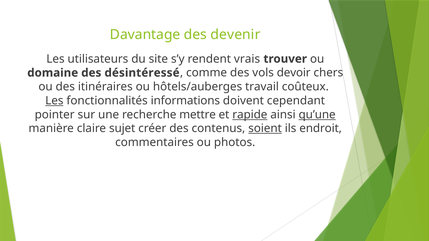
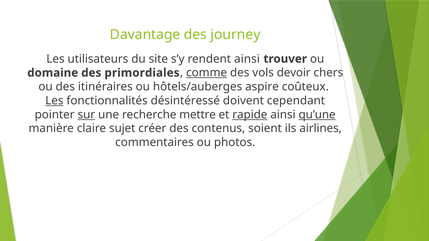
devenir: devenir -> journey
rendent vrais: vrais -> ainsi
désintéressé: désintéressé -> primordiales
comme underline: none -> present
travail: travail -> aspire
informations: informations -> désintéressé
sur underline: none -> present
soient underline: present -> none
endroit: endroit -> airlines
